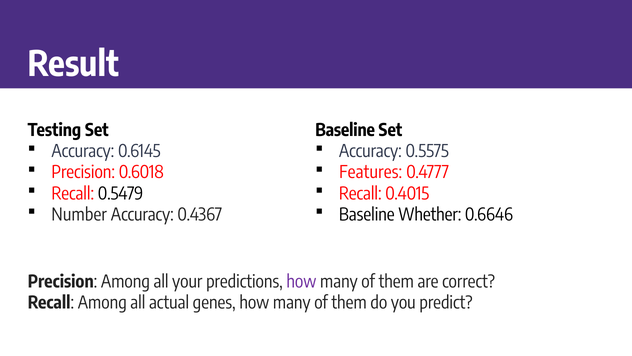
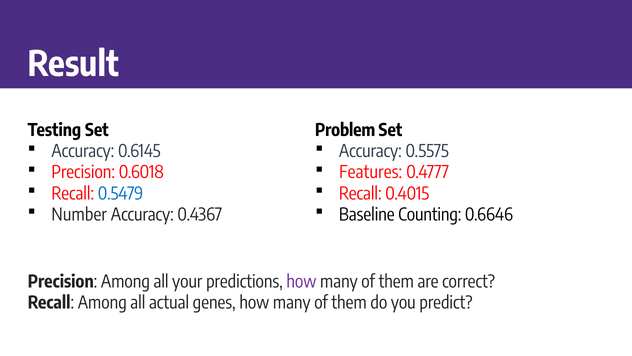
Baseline at (345, 130): Baseline -> Problem
0.5479 colour: black -> blue
Whether: Whether -> Counting
